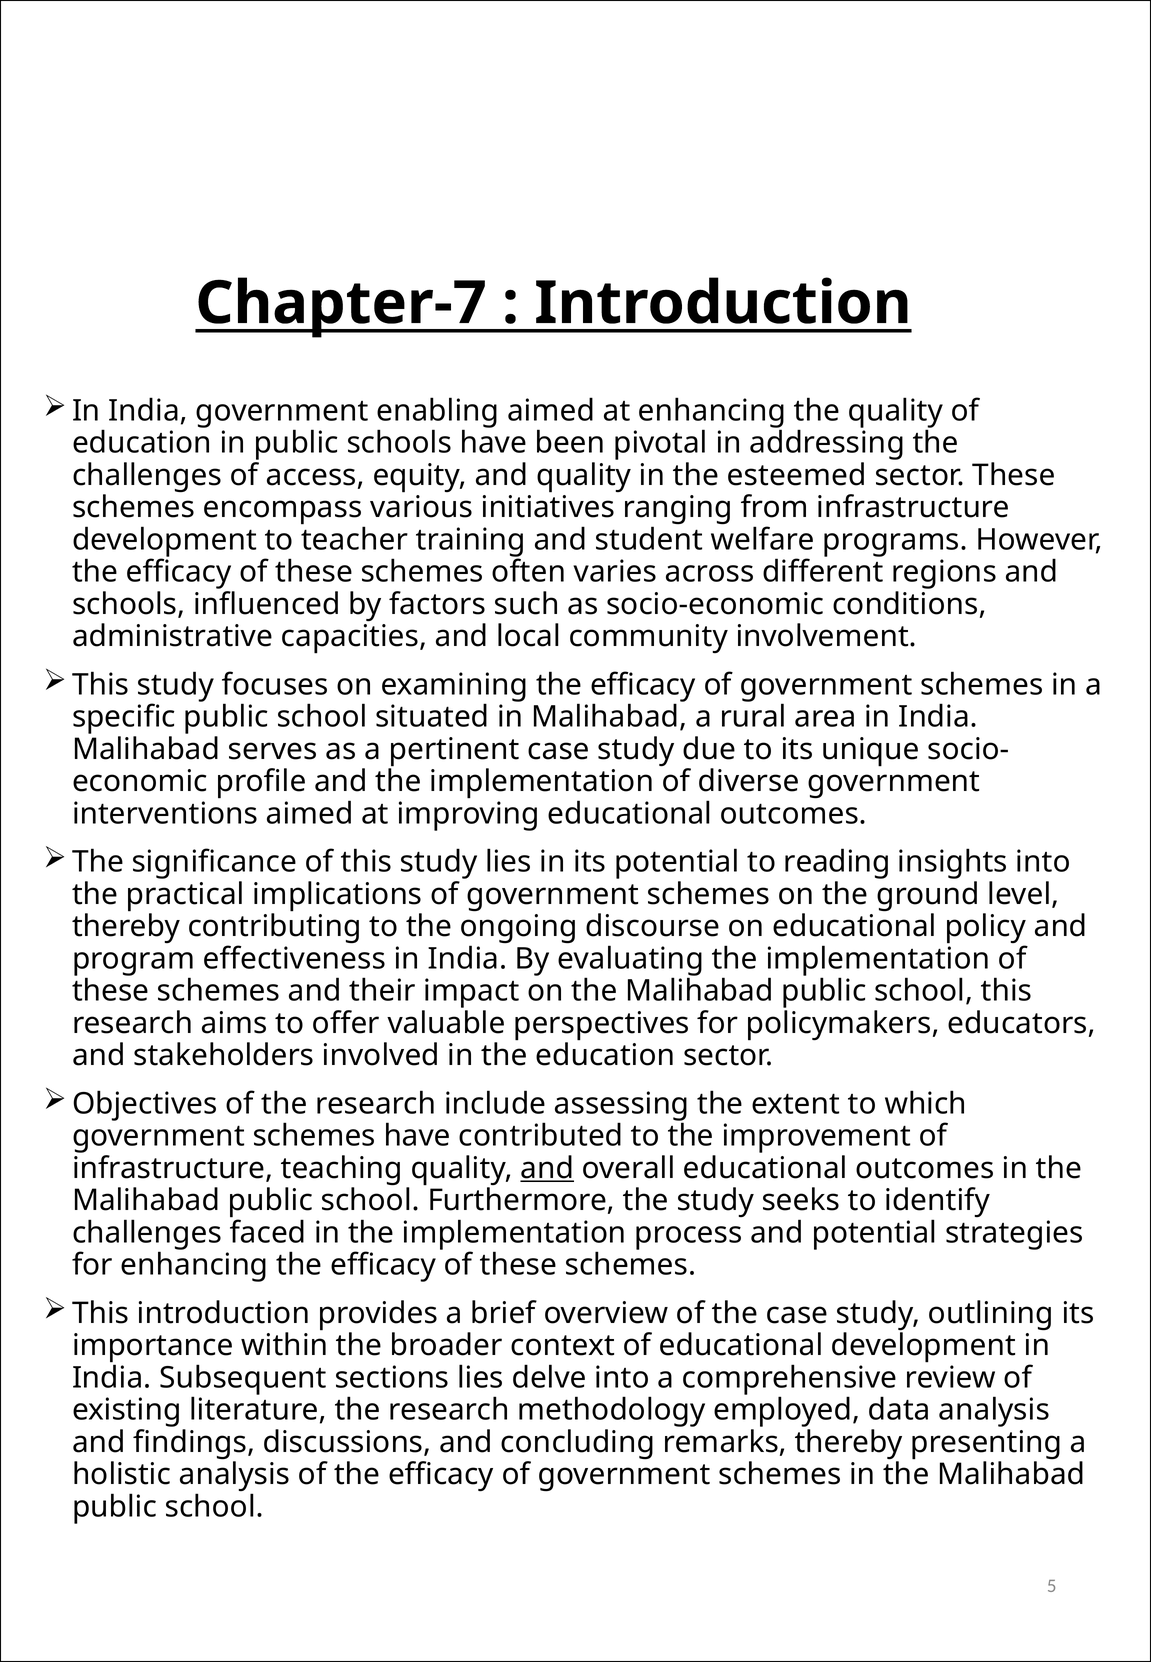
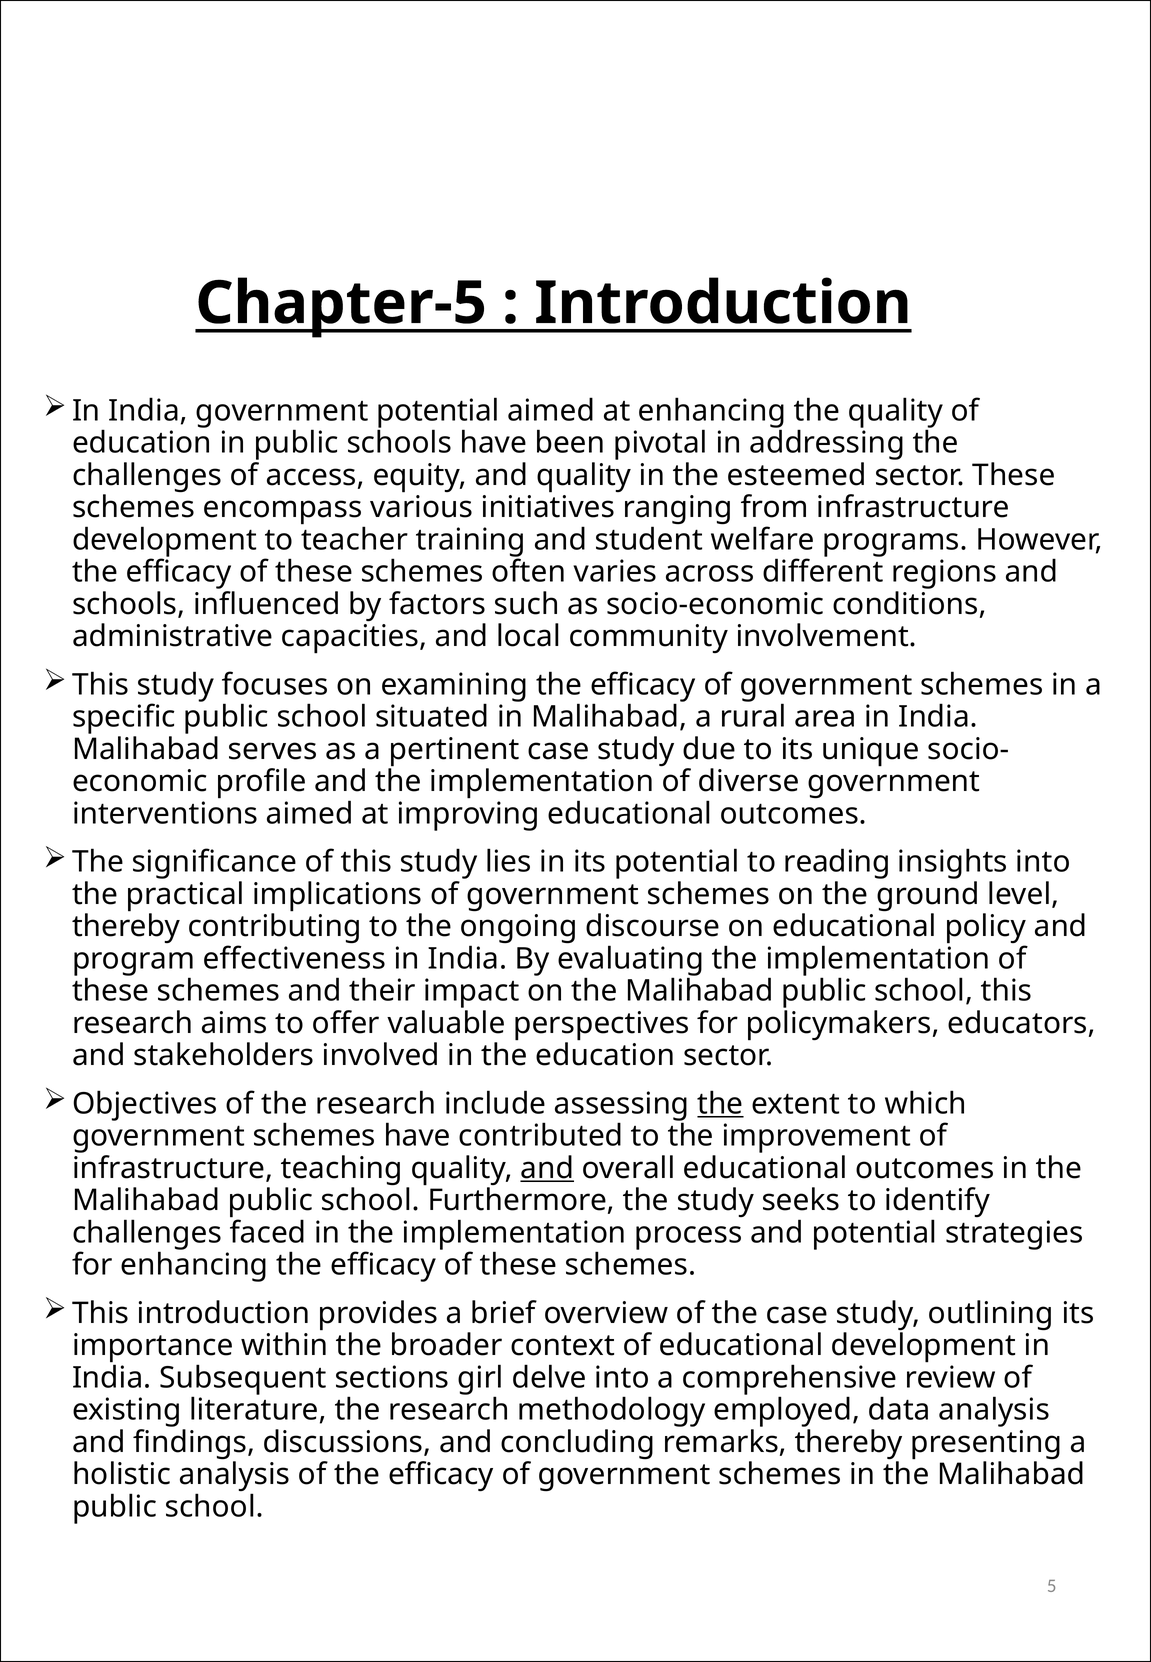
Chapter-7: Chapter-7 -> Chapter-5
government enabling: enabling -> potential
the at (720, 1104) underline: none -> present
sections lies: lies -> girl
